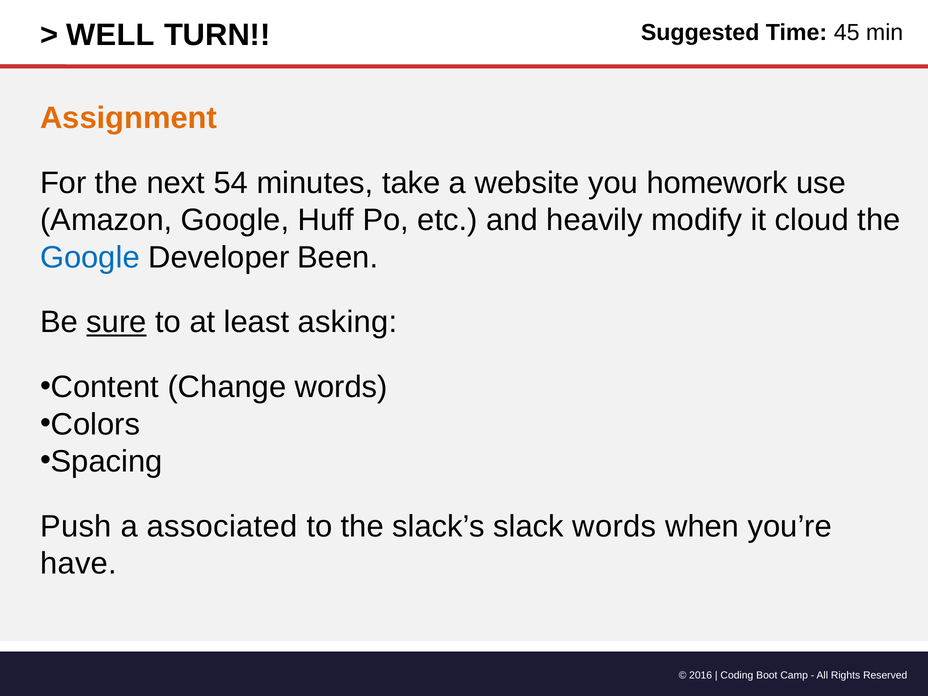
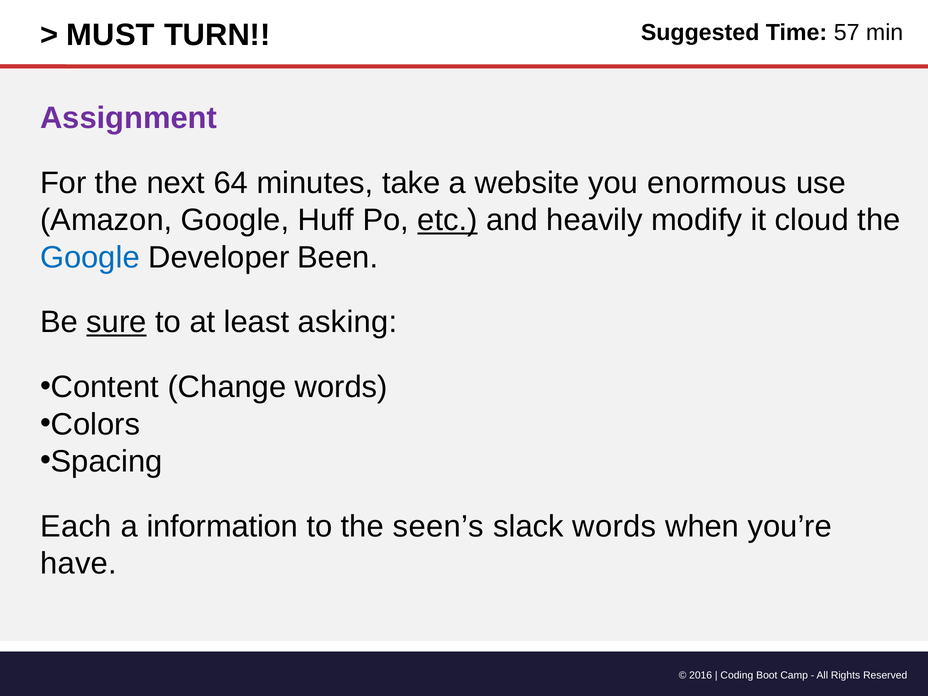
WELL: WELL -> MUST
45: 45 -> 57
Assignment colour: orange -> purple
54: 54 -> 64
homework: homework -> enormous
etc underline: none -> present
Push: Push -> Each
associated: associated -> information
slack’s: slack’s -> seen’s
